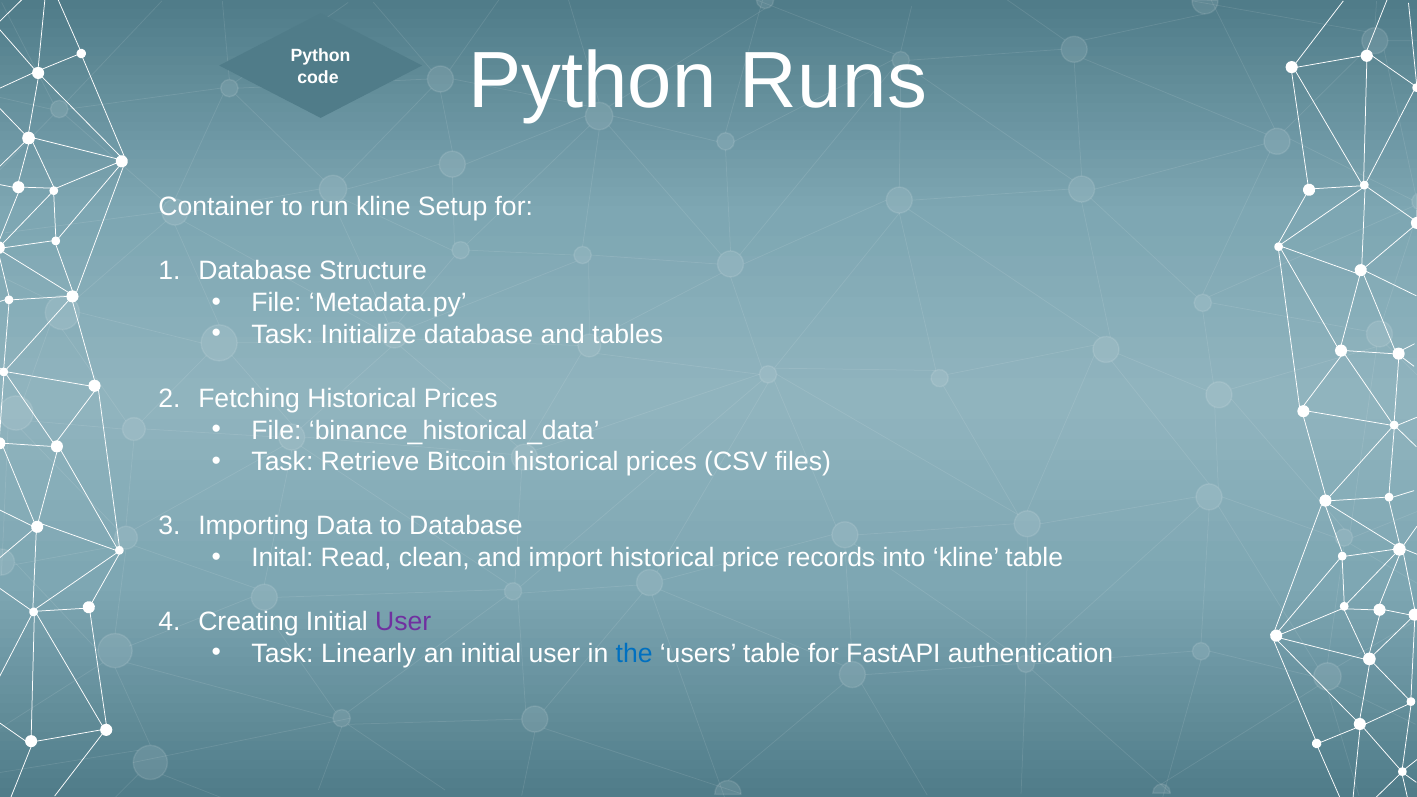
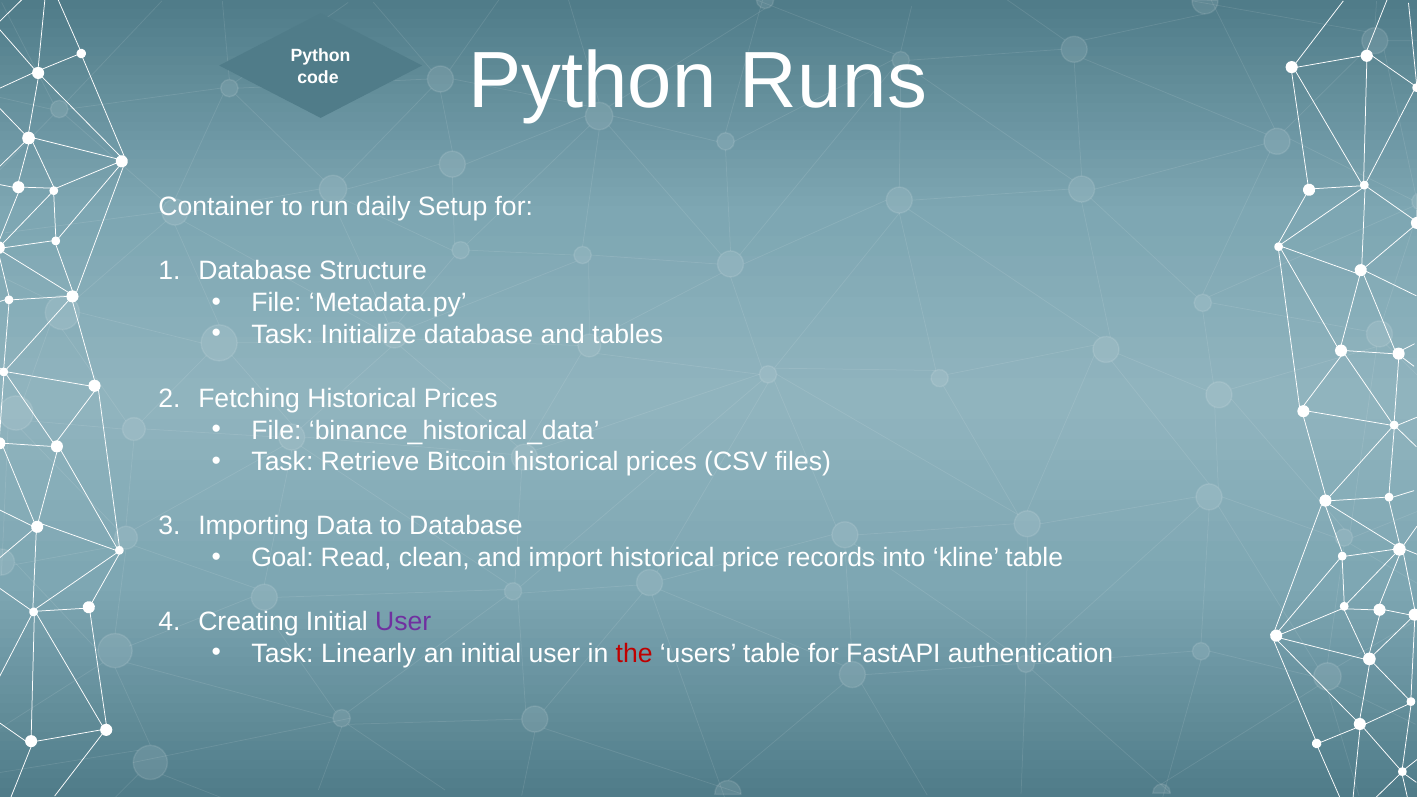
run kline: kline -> daily
Inital: Inital -> Goal
the colour: blue -> red
